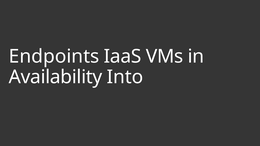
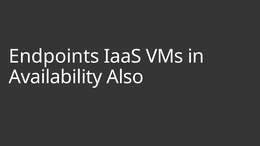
Into: Into -> Also
